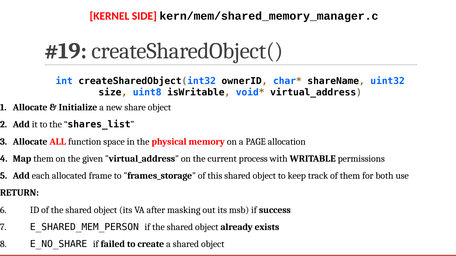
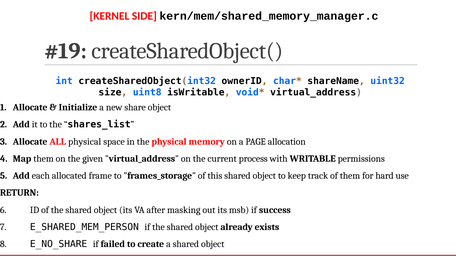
ALL function: function -> physical
both: both -> hard
